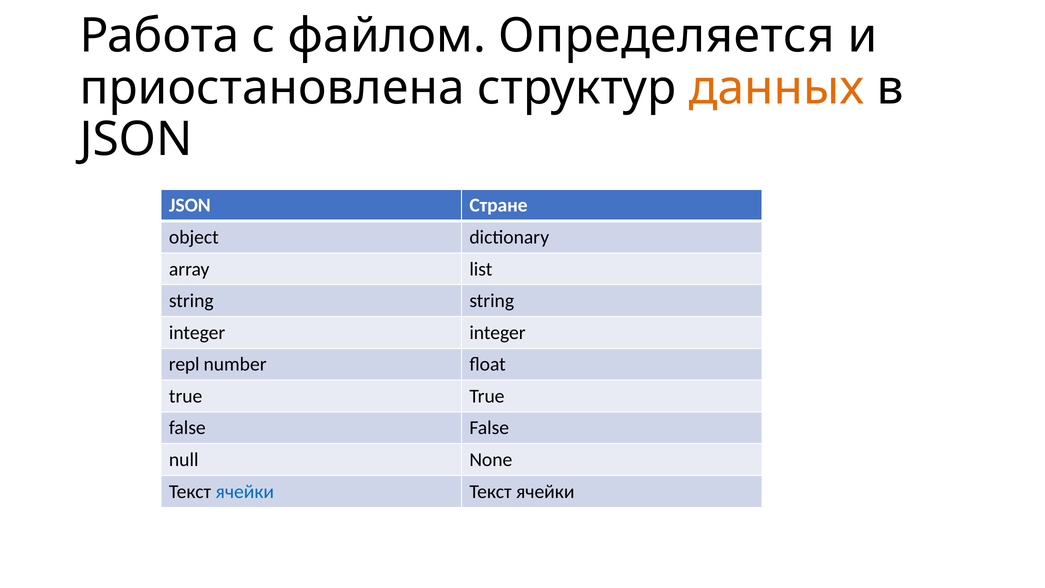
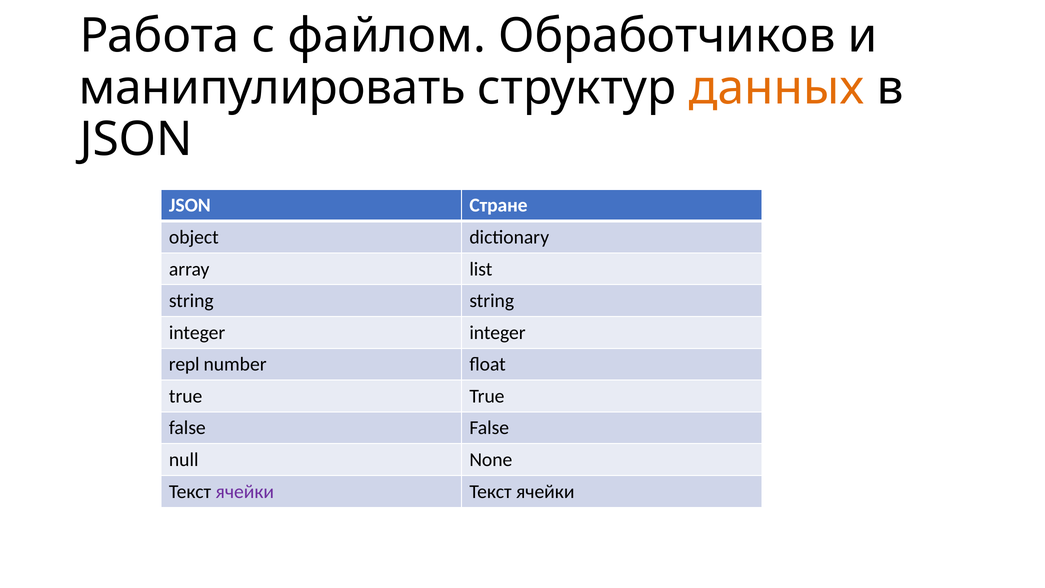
Определяется: Определяется -> Обработчиков
приостановлена: приостановлена -> манипулировать
ячейки at (245, 491) colour: blue -> purple
